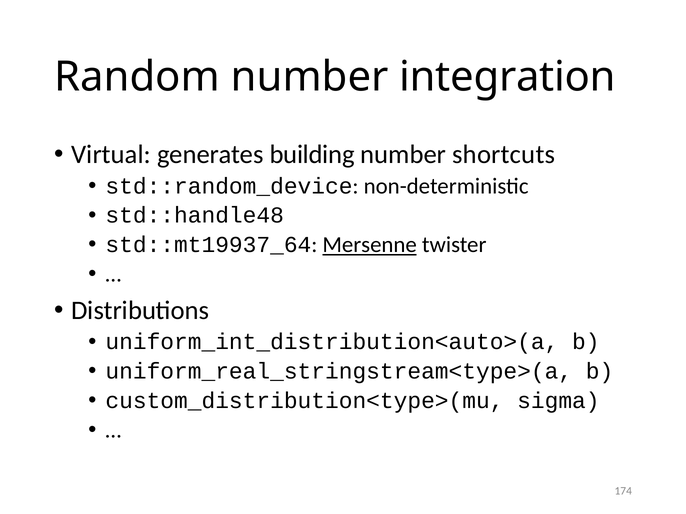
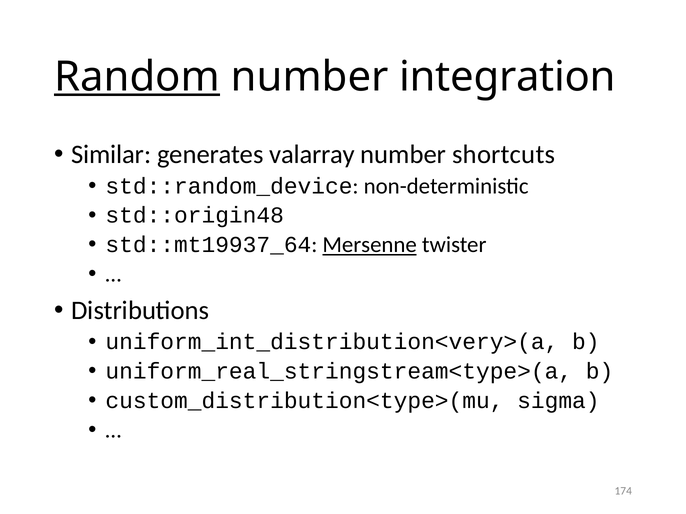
Random underline: none -> present
Virtual: Virtual -> Similar
building: building -> valarray
std::handle48: std::handle48 -> std::origin48
uniform_int_distribution<auto>(a: uniform_int_distribution<auto>(a -> uniform_int_distribution<very>(a
